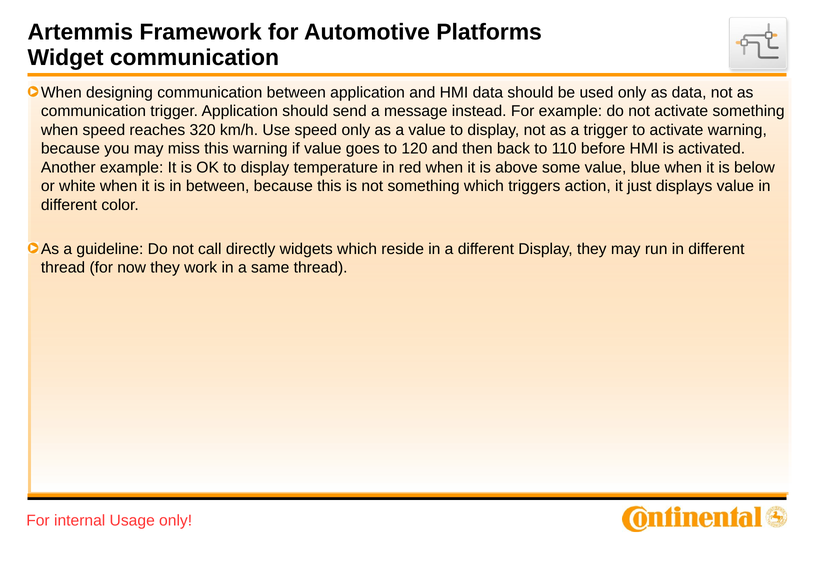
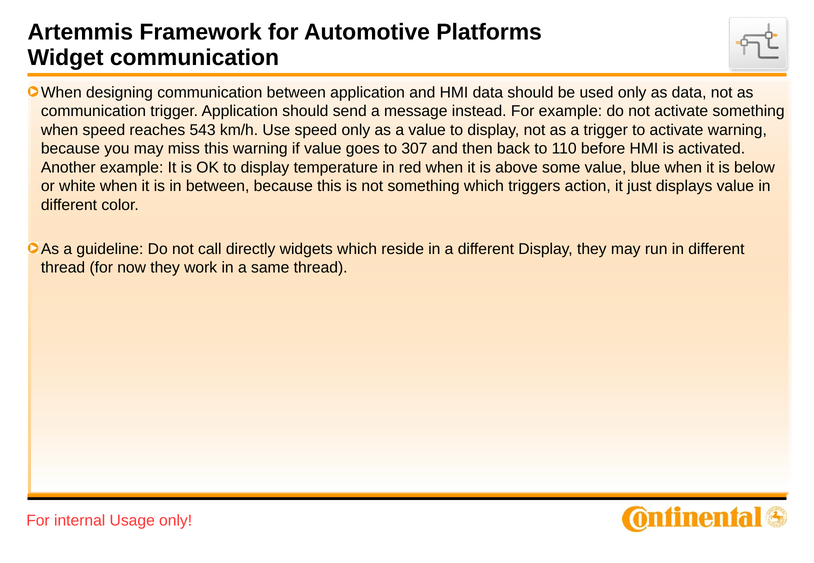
320: 320 -> 543
120: 120 -> 307
